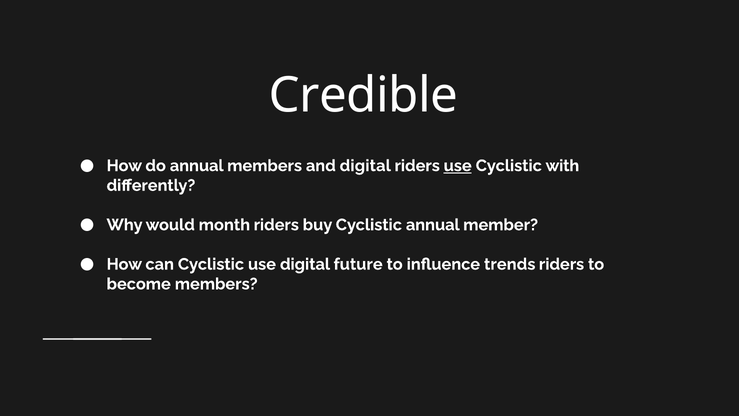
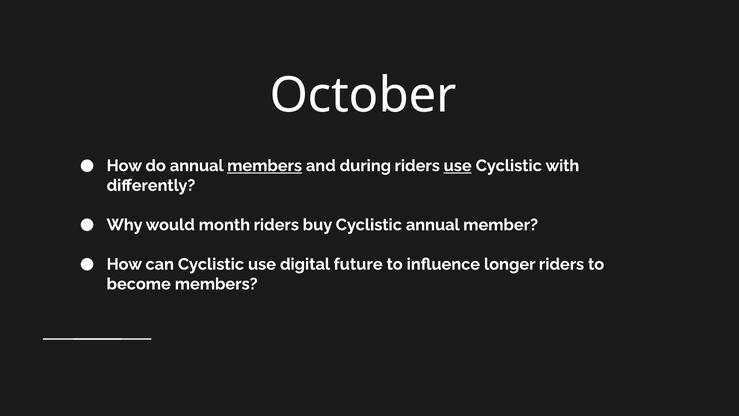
Credible: Credible -> October
members at (265, 166) underline: none -> present
and digital: digital -> during
trends: trends -> longer
